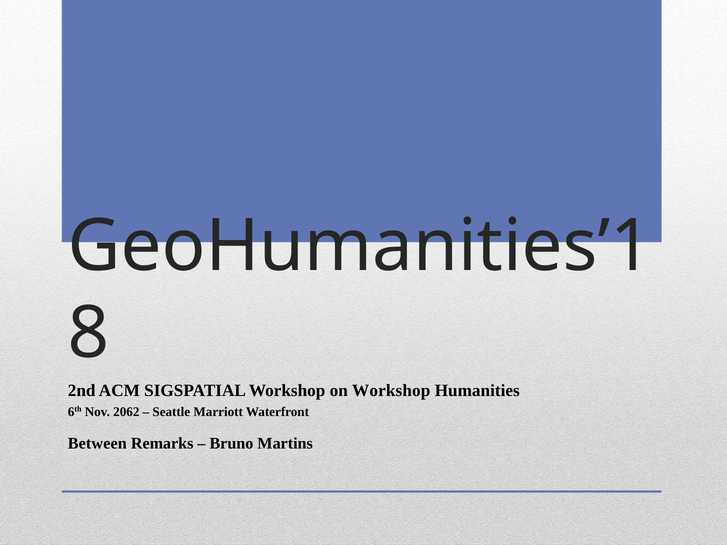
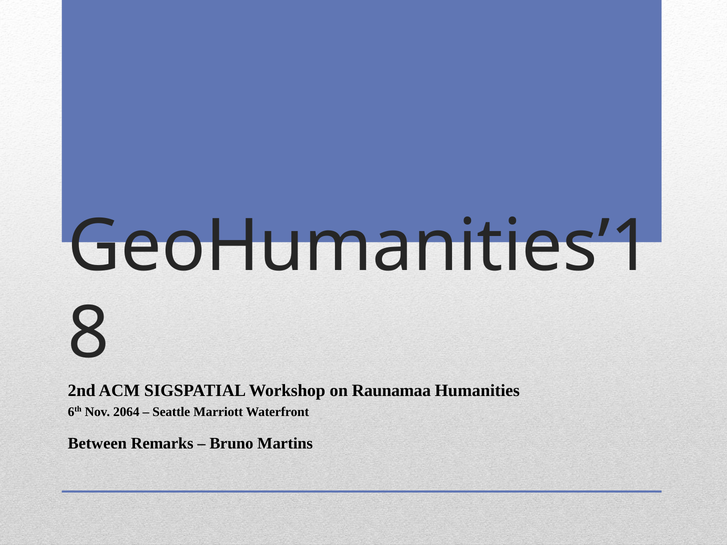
on Workshop: Workshop -> Raunamaa
2062: 2062 -> 2064
